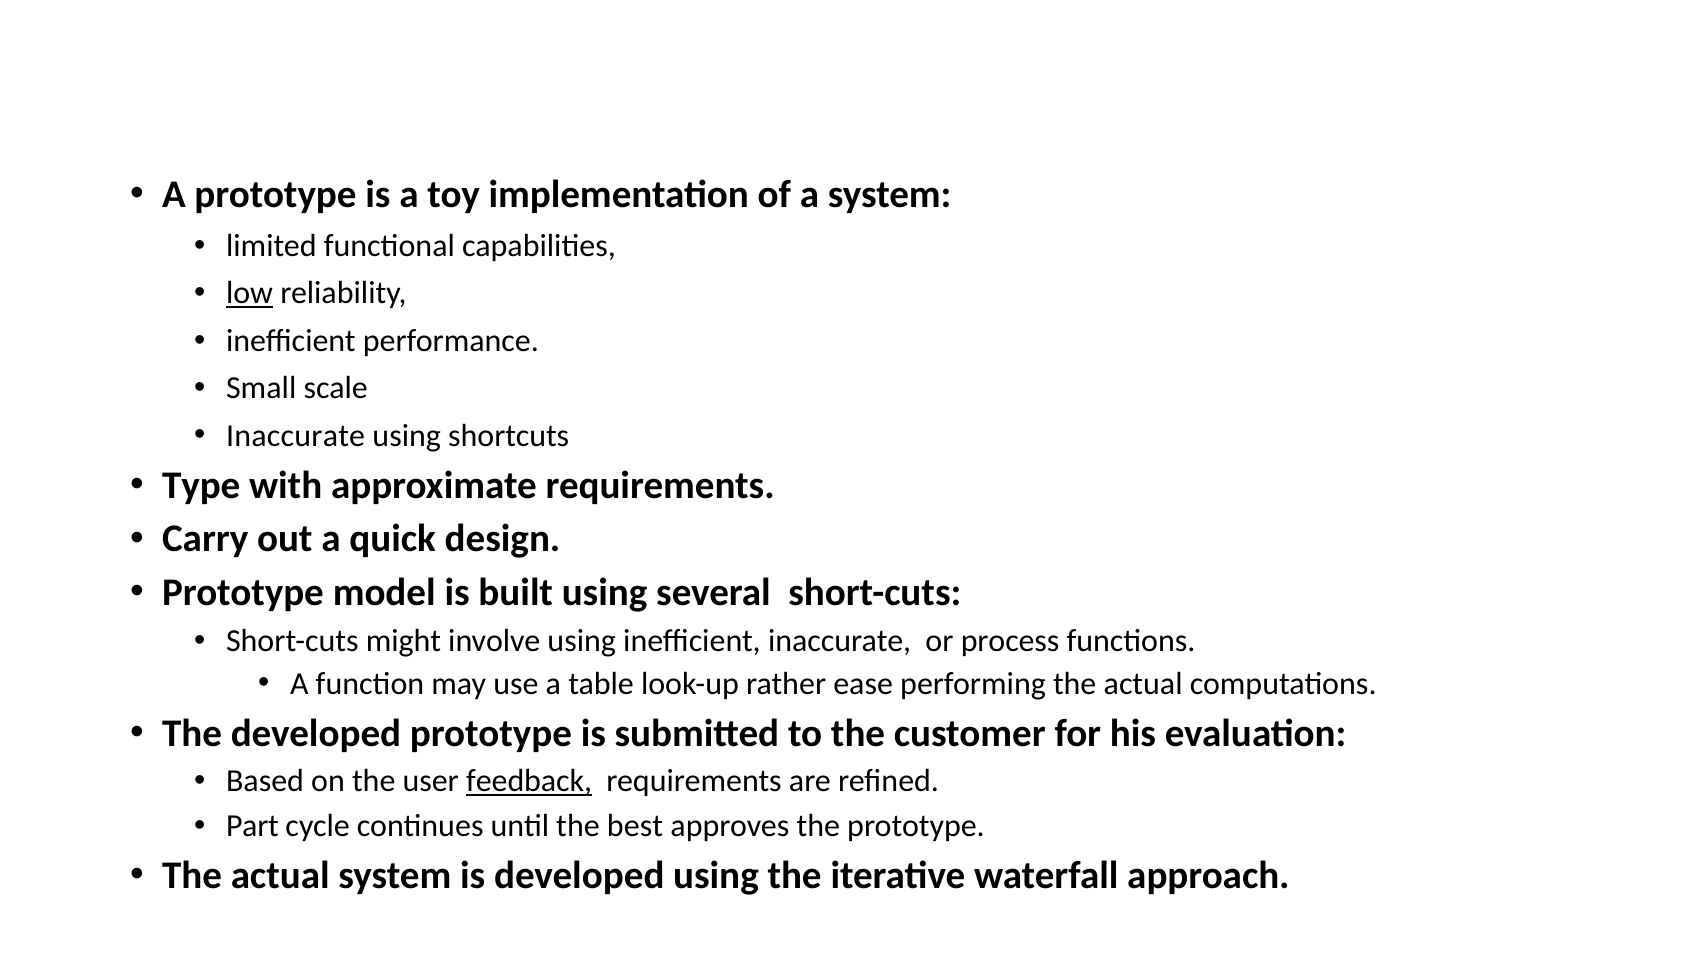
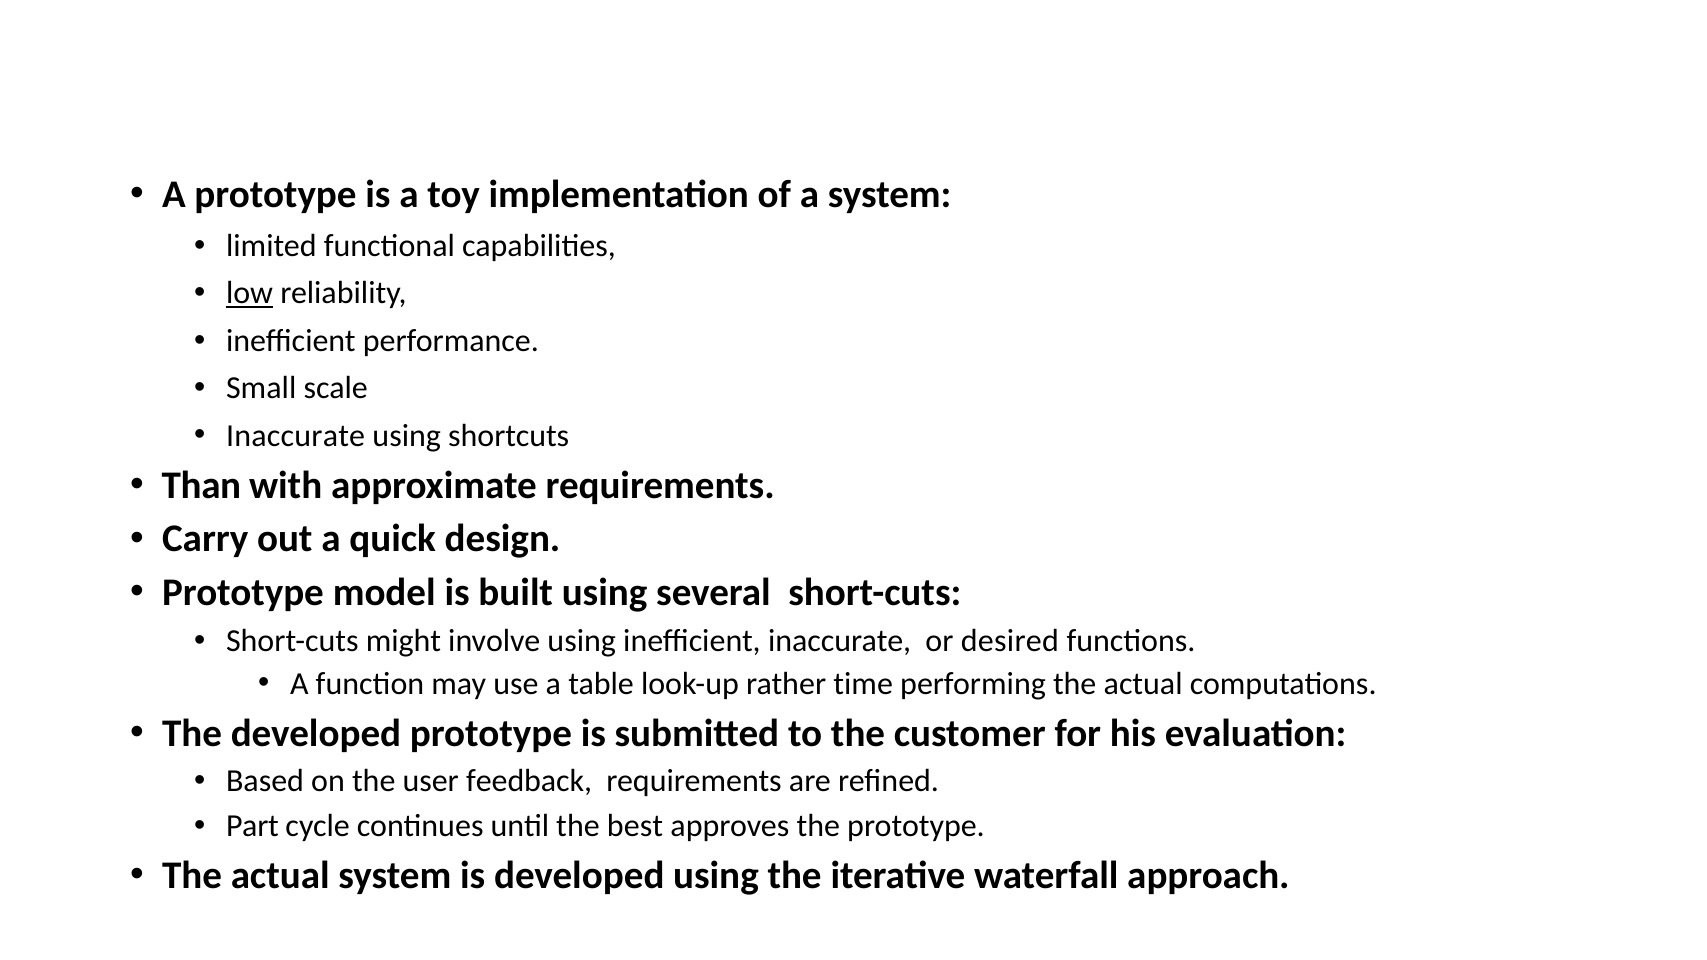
Type: Type -> Than
process: process -> desired
ease: ease -> time
feedback underline: present -> none
